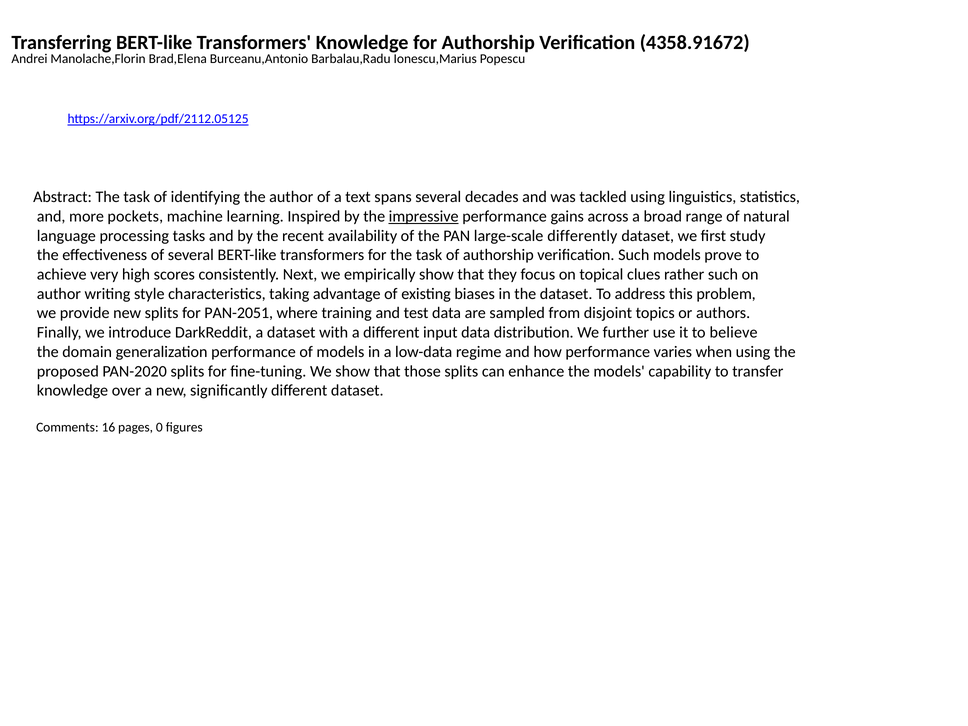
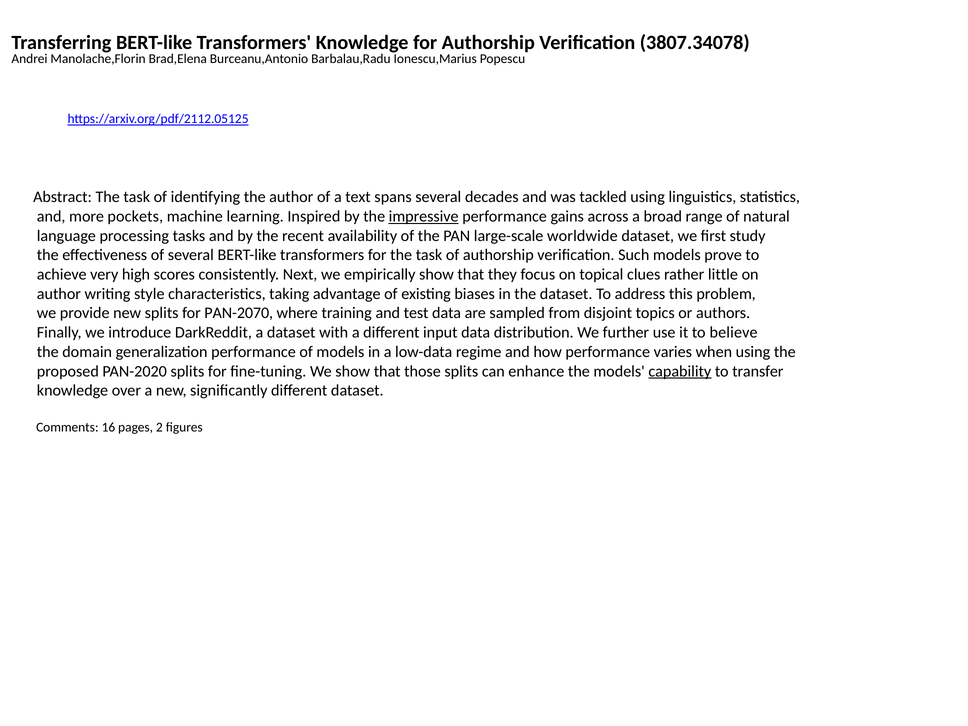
4358.91672: 4358.91672 -> 3807.34078
differently: differently -> worldwide
rather such: such -> little
PAN-2051: PAN-2051 -> PAN-2070
capability underline: none -> present
0: 0 -> 2
